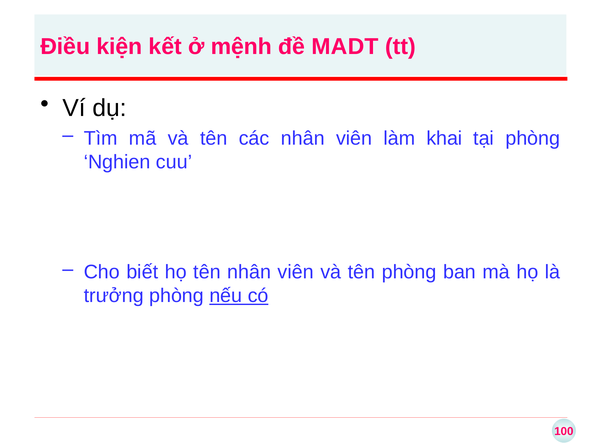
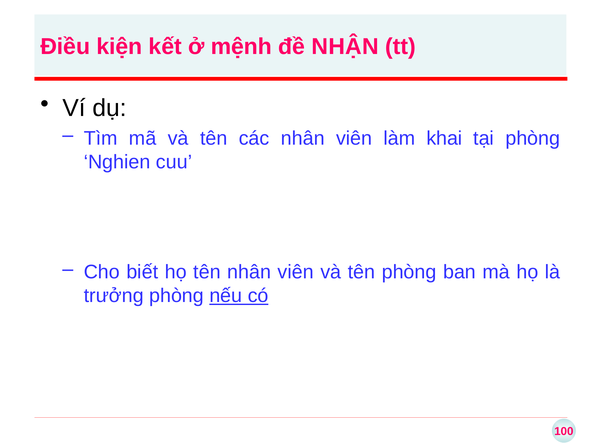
MADT: MADT -> NHẬN
